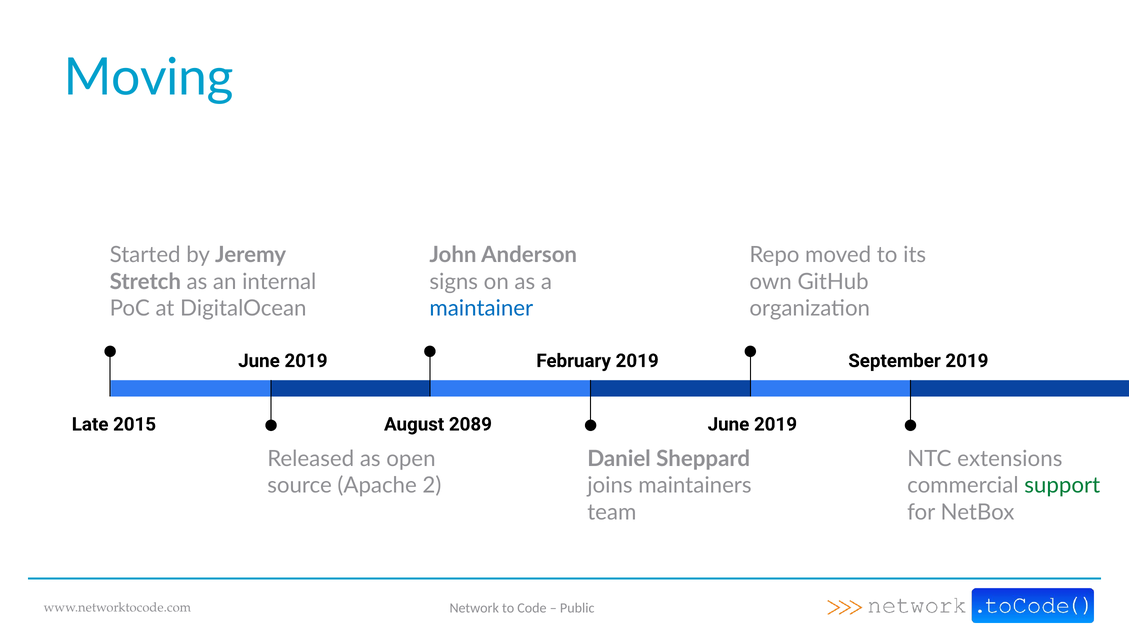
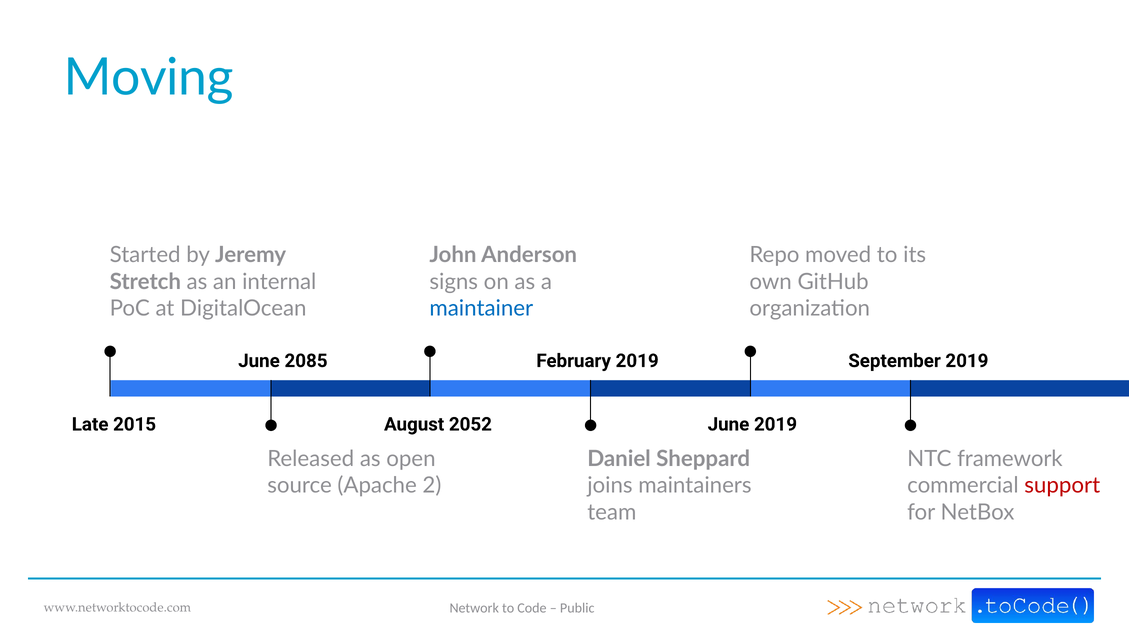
2019 at (306, 361): 2019 -> 2085
2089: 2089 -> 2052
extensions: extensions -> framework
support colour: green -> red
